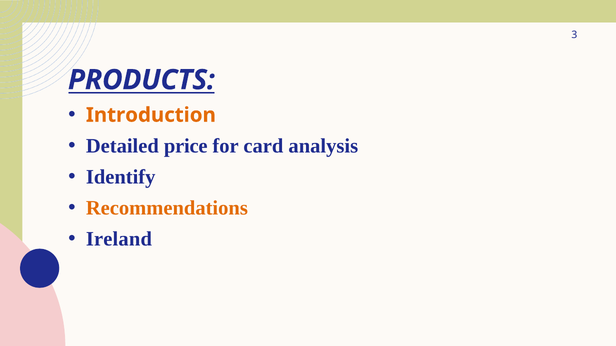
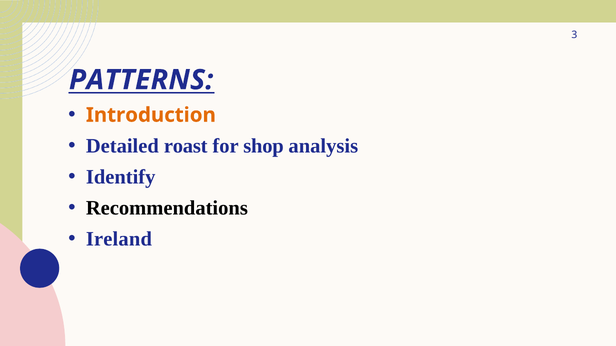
PRODUCTS: PRODUCTS -> PATTERNS
price: price -> roast
card: card -> shop
Recommendations colour: orange -> black
